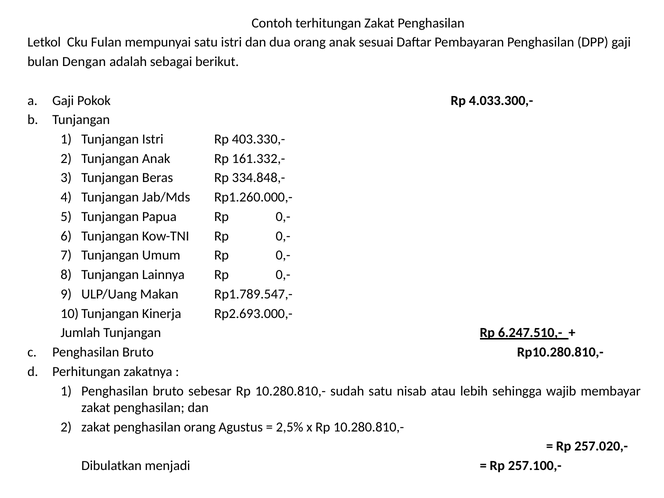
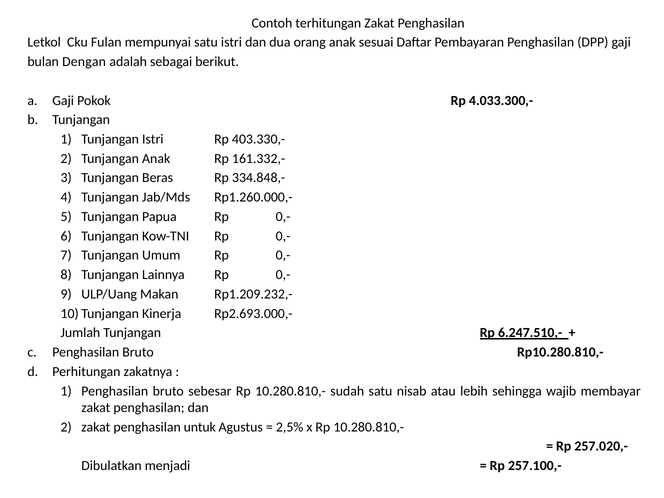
Rp1.789.547,-: Rp1.789.547,- -> Rp1.209.232,-
penghasilan orang: orang -> untuk
